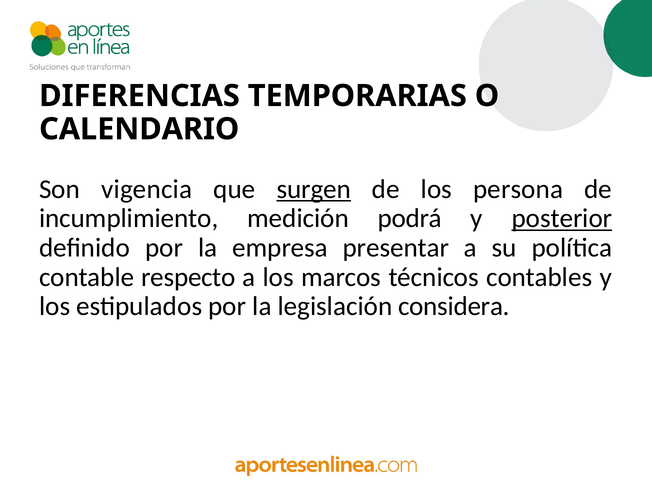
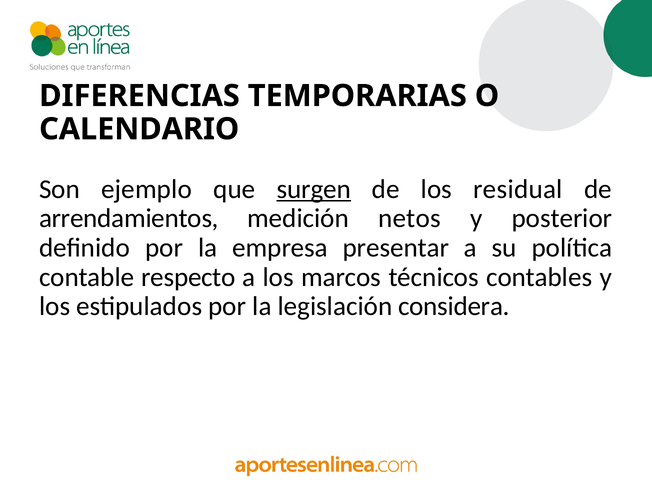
vigencia: vigencia -> ejemplo
persona: persona -> residual
incumplimiento: incumplimiento -> arrendamientos
podrá: podrá -> netos
posterior underline: present -> none
